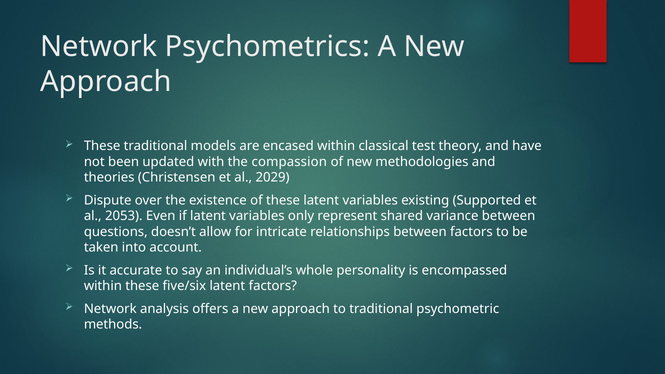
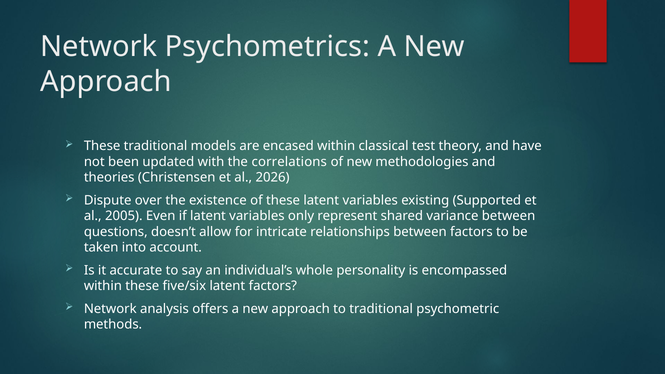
compassion: compassion -> correlations
2029: 2029 -> 2026
2053: 2053 -> 2005
